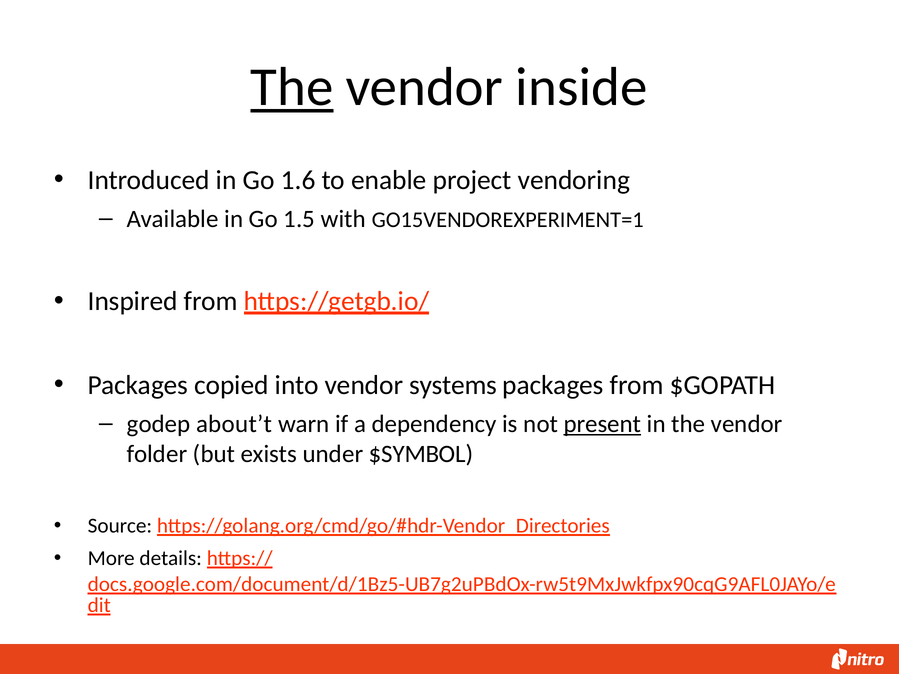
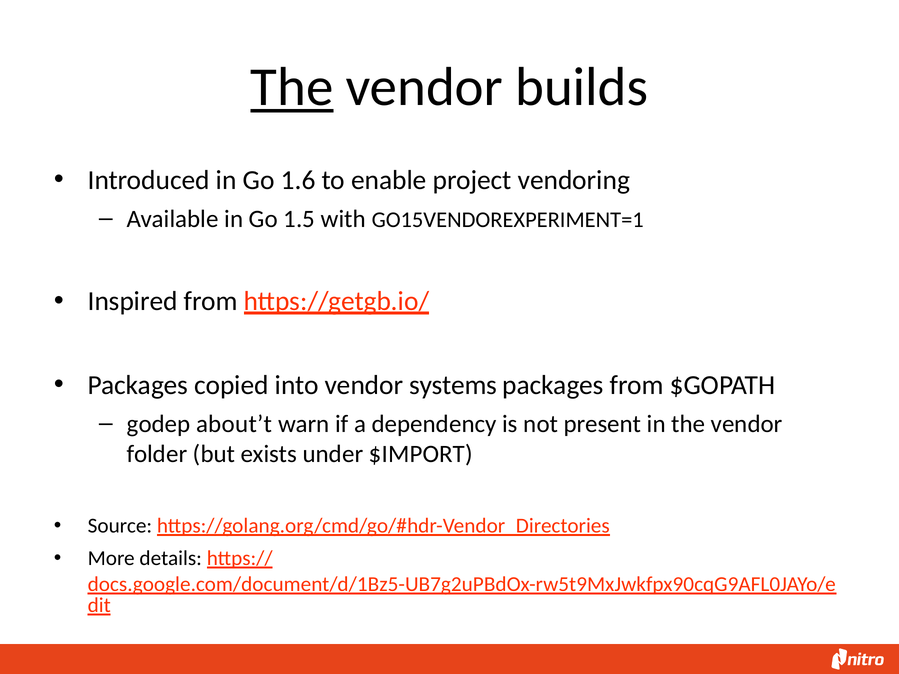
inside: inside -> builds
present underline: present -> none
$SYMBOL: $SYMBOL -> $IMPORT
